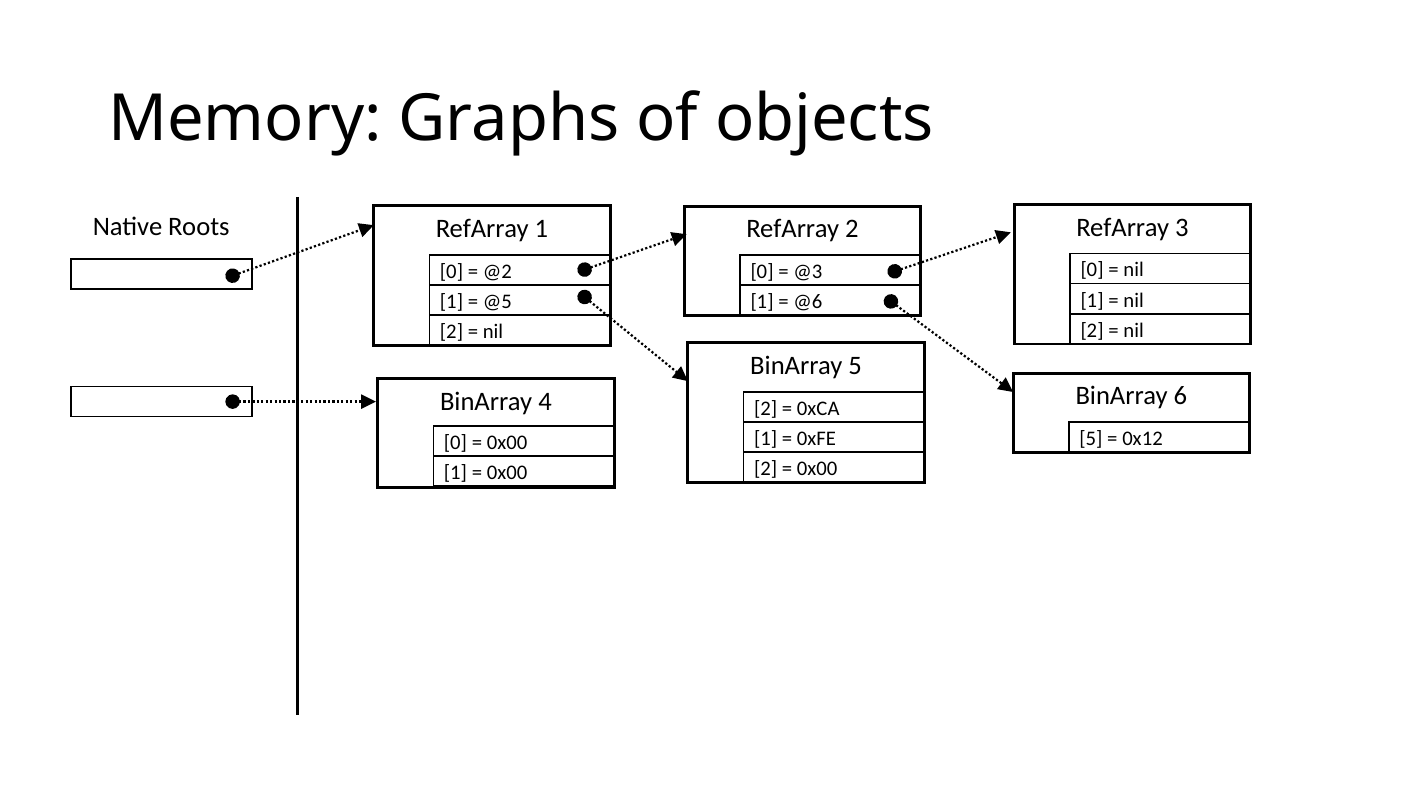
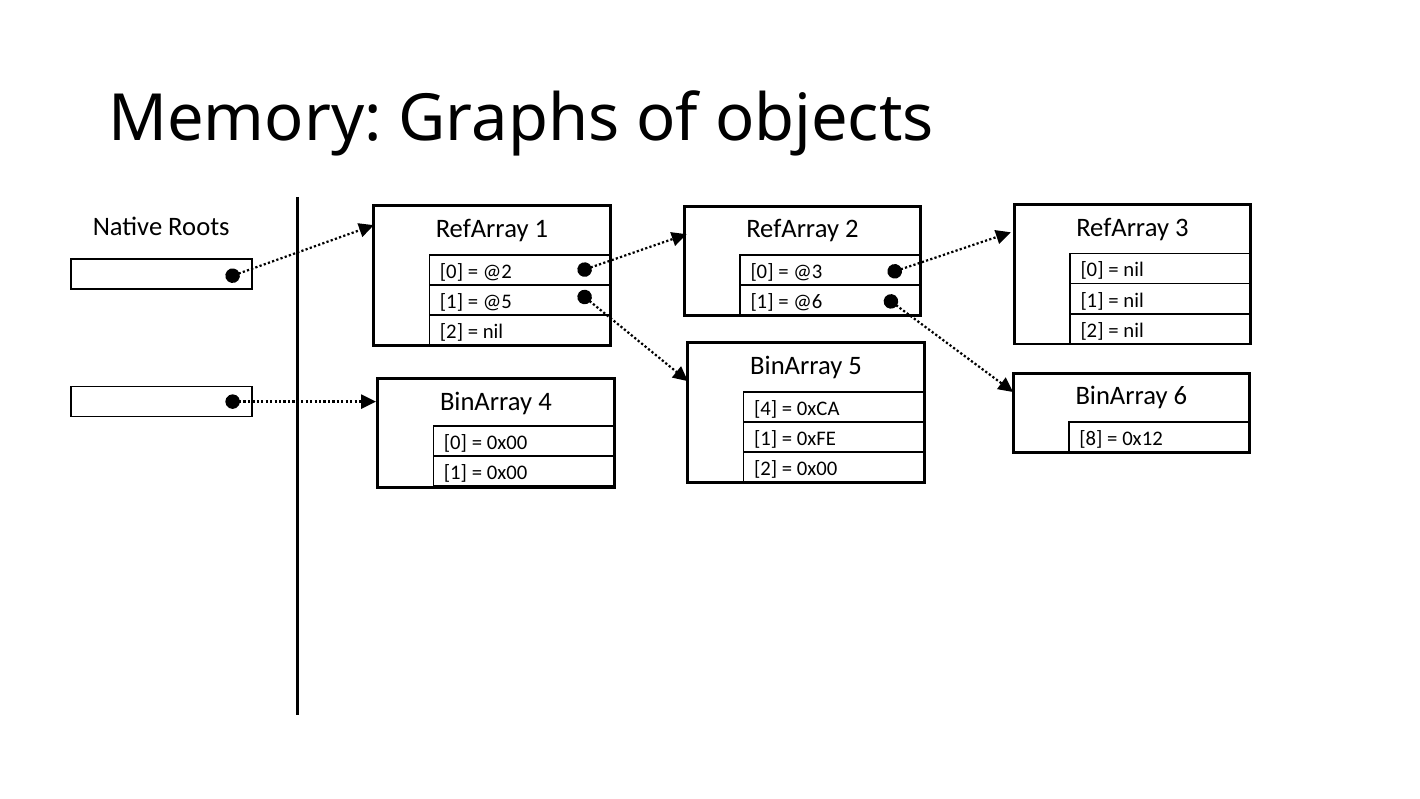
2 at (766, 408): 2 -> 4
5 at (1091, 438): 5 -> 8
